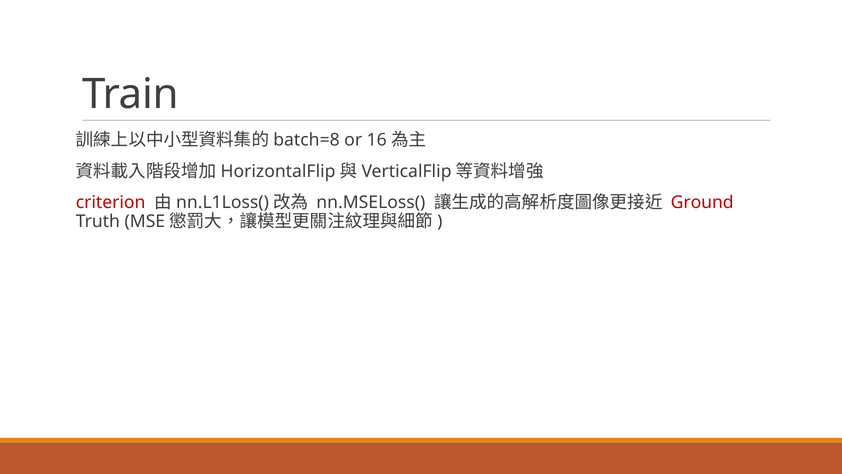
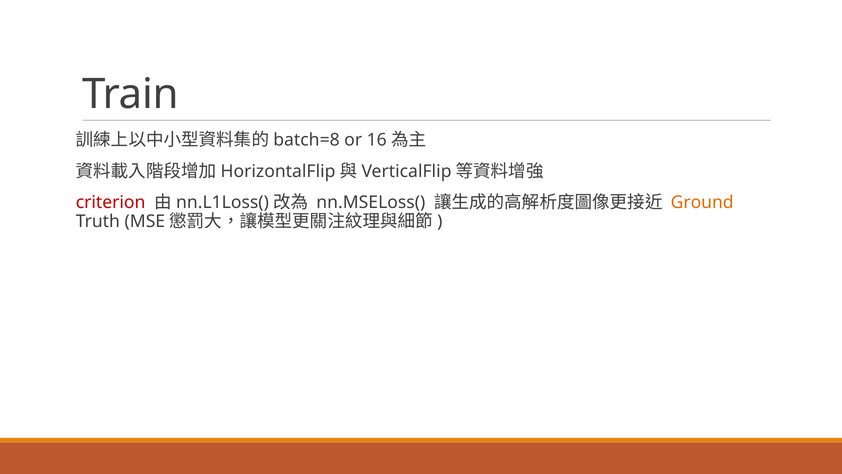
Ground colour: red -> orange
